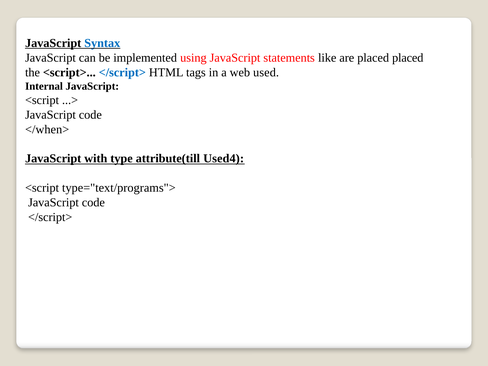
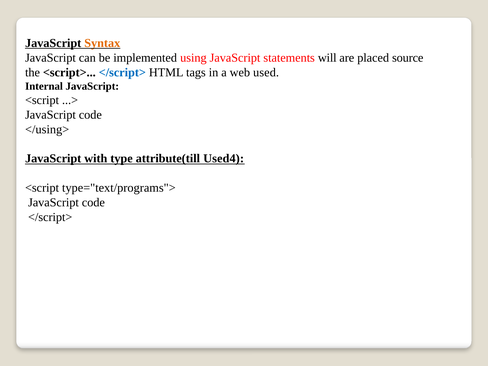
Syntax colour: blue -> orange
like: like -> will
placed placed: placed -> source
</when>: </when> -> </using>
